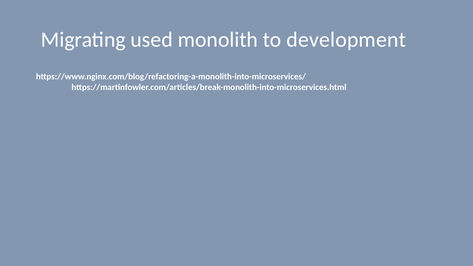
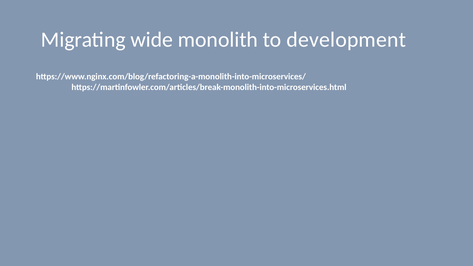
used: used -> wide
